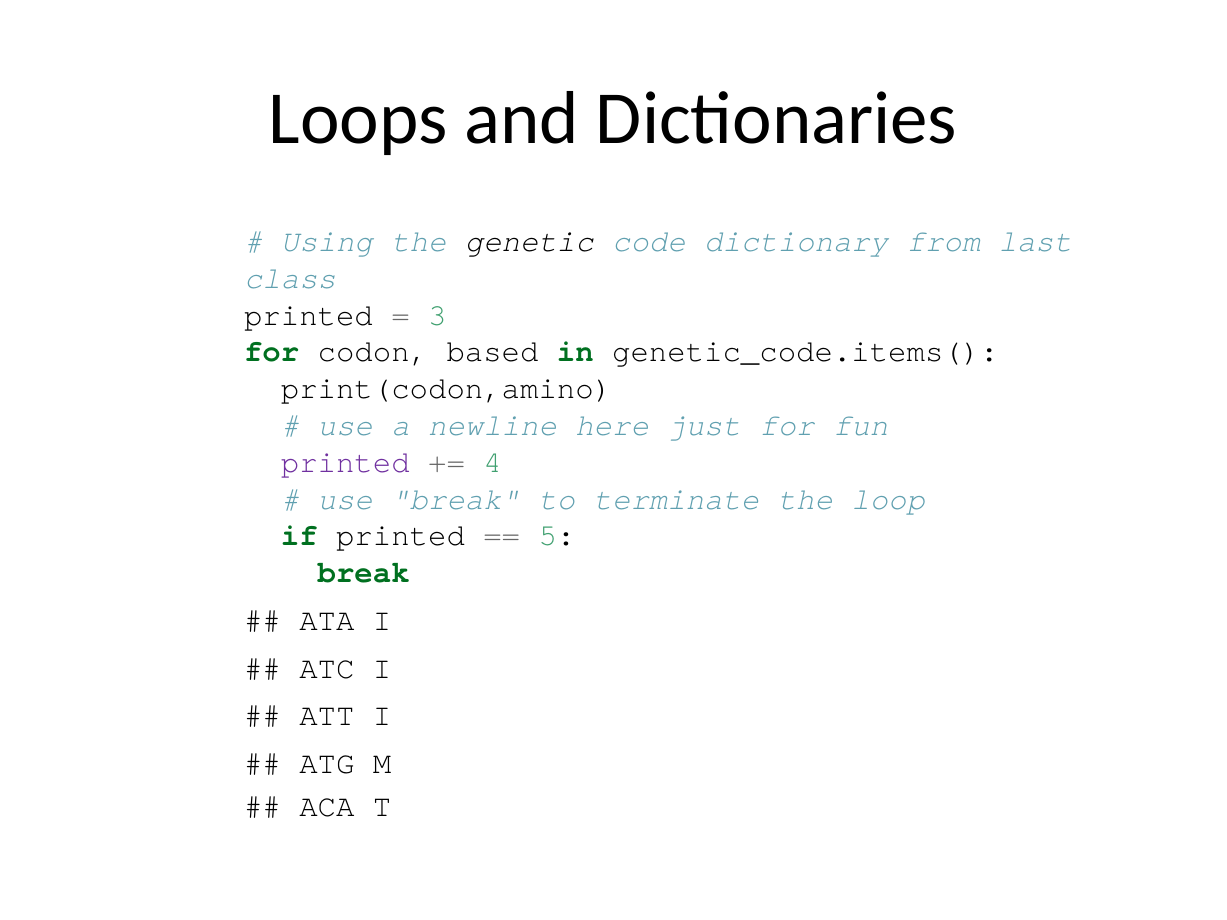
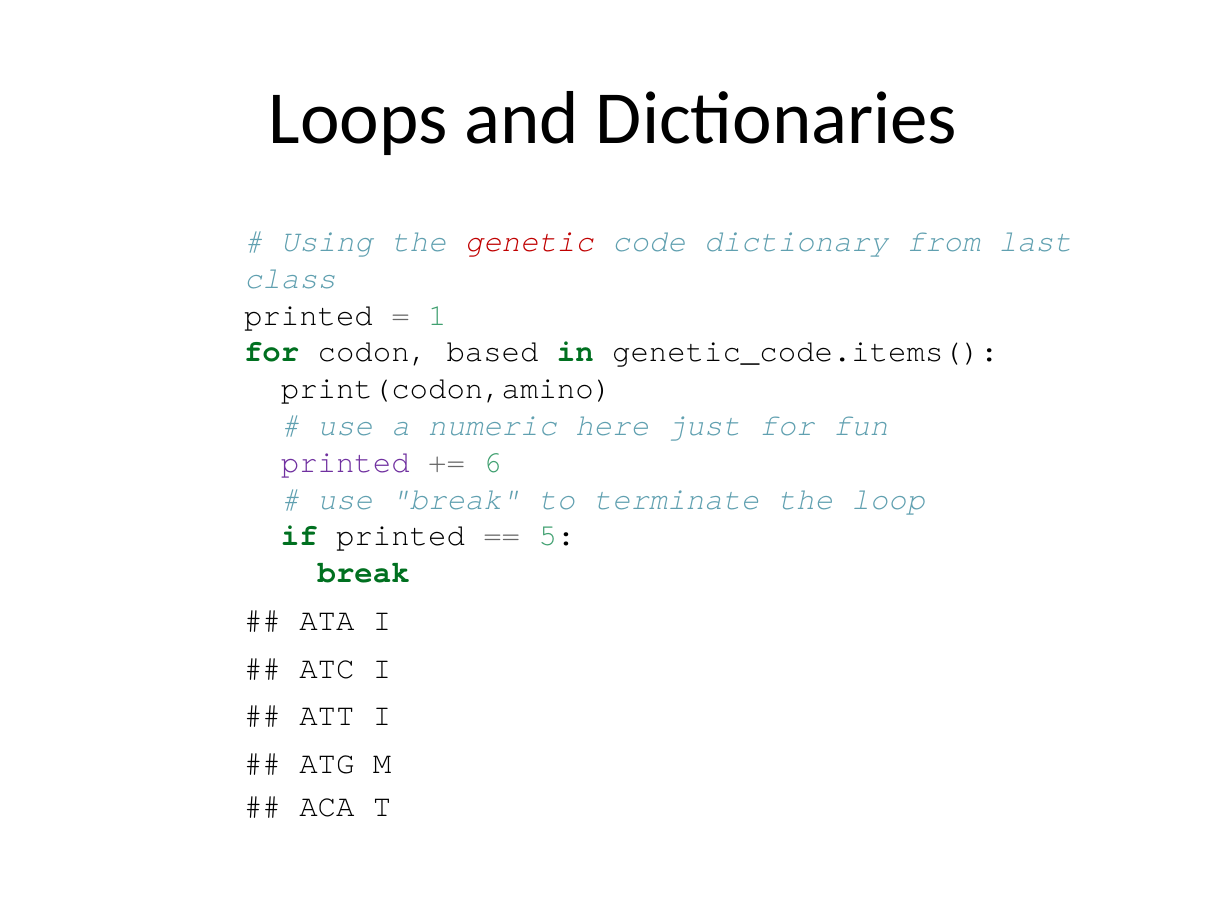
genetic colour: black -> red
3: 3 -> 1
newline: newline -> numeric
4: 4 -> 6
